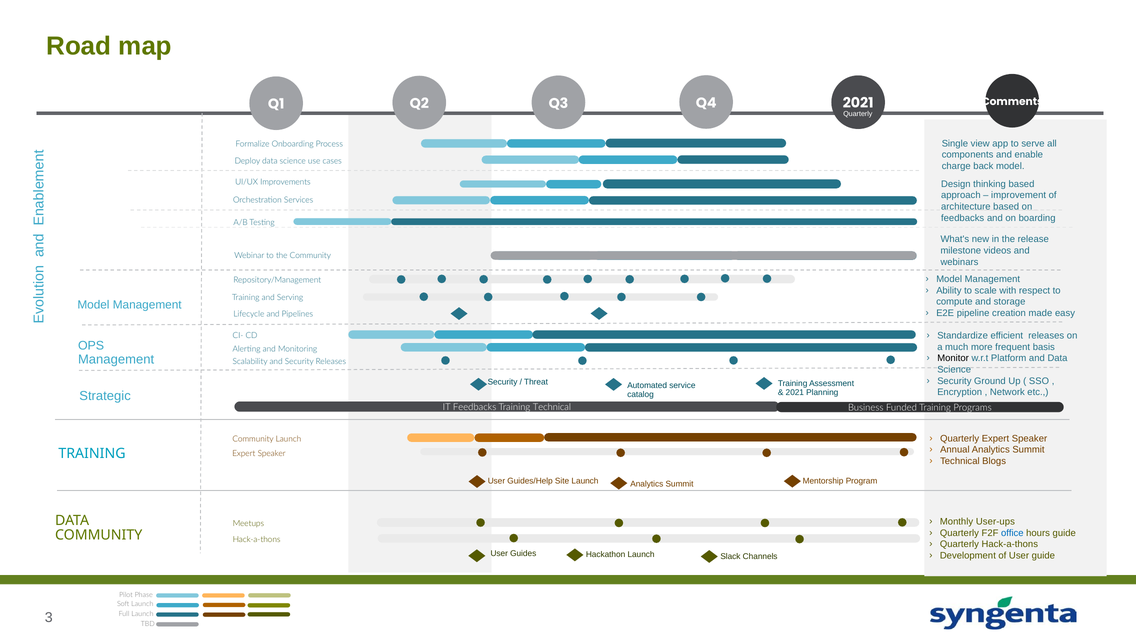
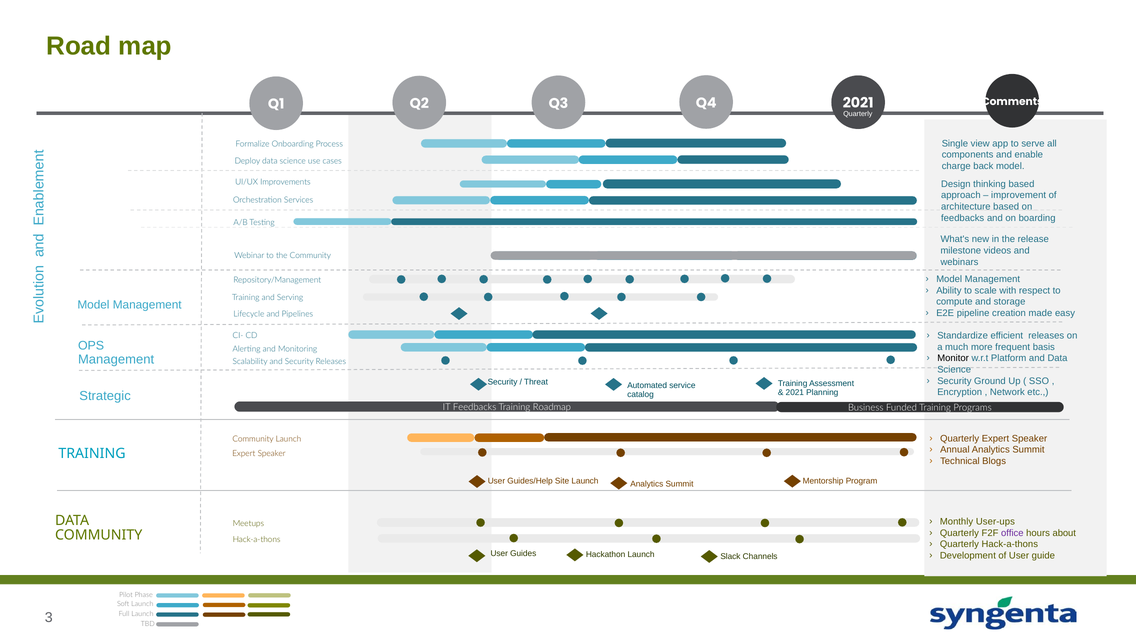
Training Technical: Technical -> Roadmap
office colour: blue -> purple
hours guide: guide -> about
